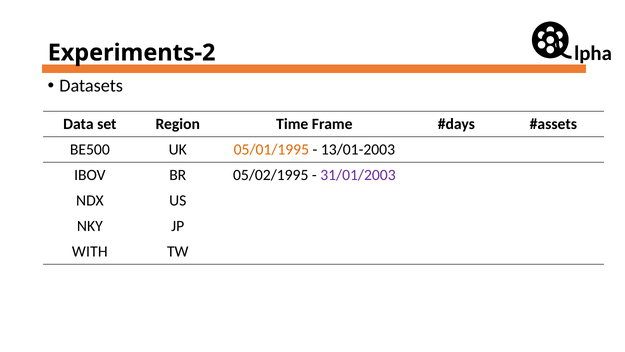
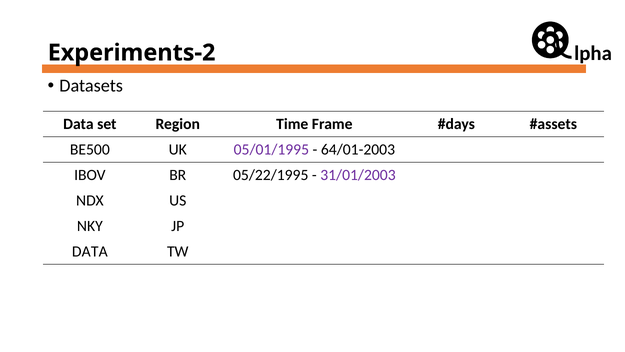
05/01/1995 colour: orange -> purple
13/01-2003: 13/01-2003 -> 64/01-2003
05/02/1995: 05/02/1995 -> 05/22/1995
WITH at (90, 251): WITH -> DATA
